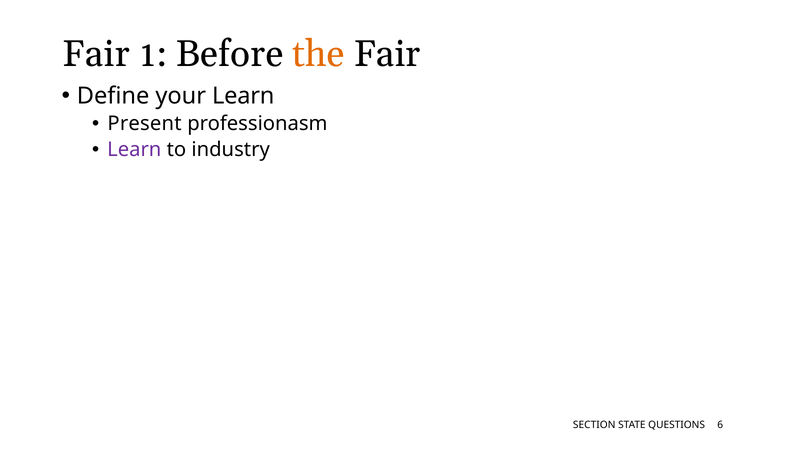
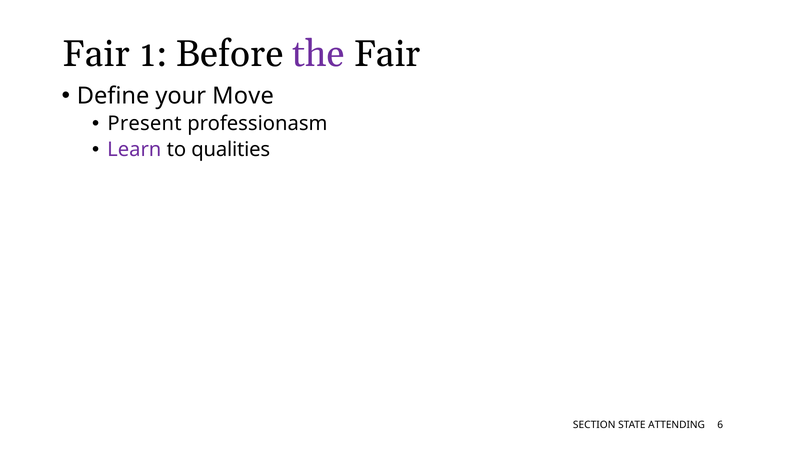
the colour: orange -> purple
your Learn: Learn -> Move
industry: industry -> qualities
QUESTIONS: QUESTIONS -> ATTENDING
